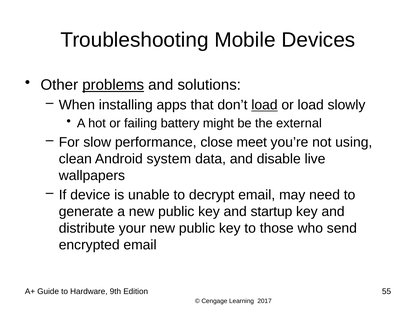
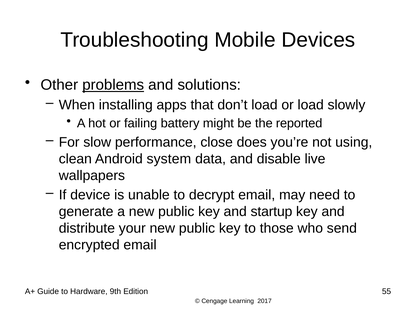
load at (264, 105) underline: present -> none
external: external -> reported
meet: meet -> does
